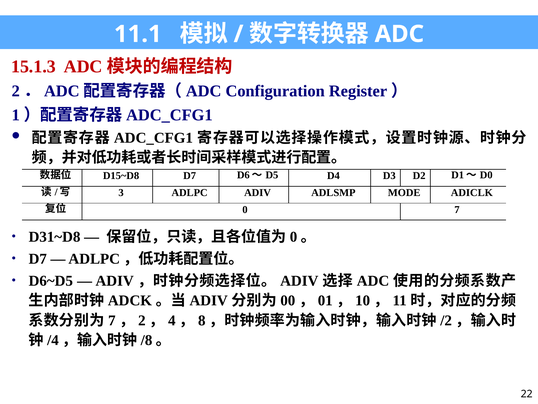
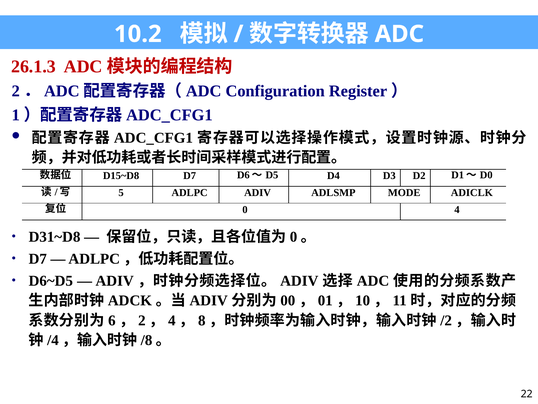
11.1: 11.1 -> 10.2
15.1.3: 15.1.3 -> 26.1.3
3: 3 -> 5
0 7: 7 -> 4
7 at (112, 320): 7 -> 6
